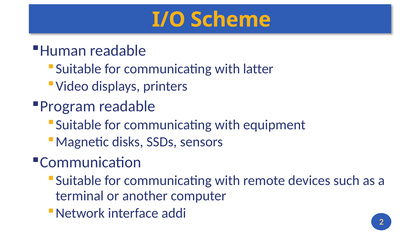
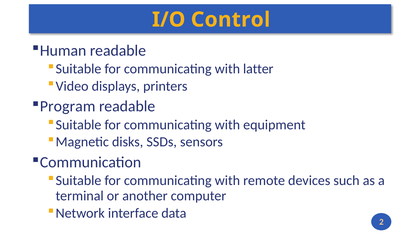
Scheme: Scheme -> Control
addi: addi -> data
